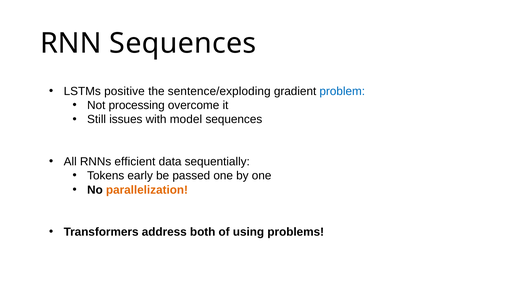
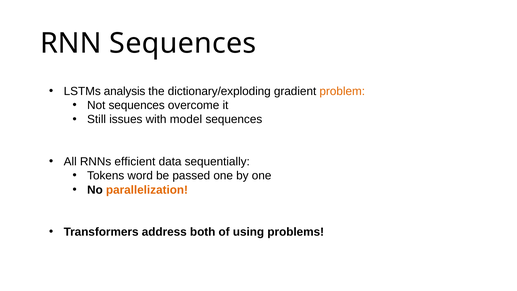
positive: positive -> analysis
sentence/exploding: sentence/exploding -> dictionary/exploding
problem colour: blue -> orange
Not processing: processing -> sequences
early: early -> word
